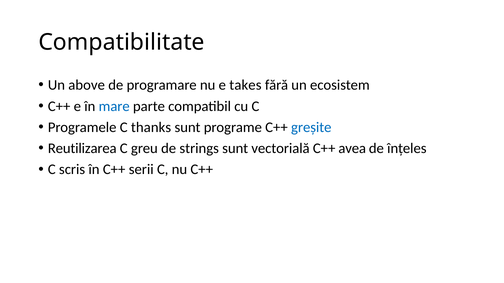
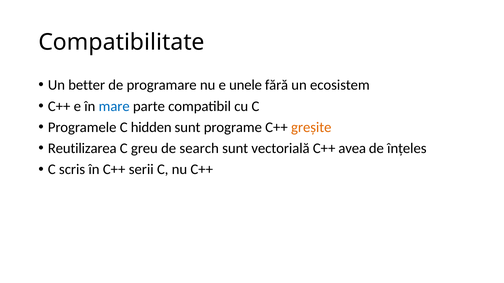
above: above -> better
takes: takes -> unele
thanks: thanks -> hidden
greșite colour: blue -> orange
strings: strings -> search
